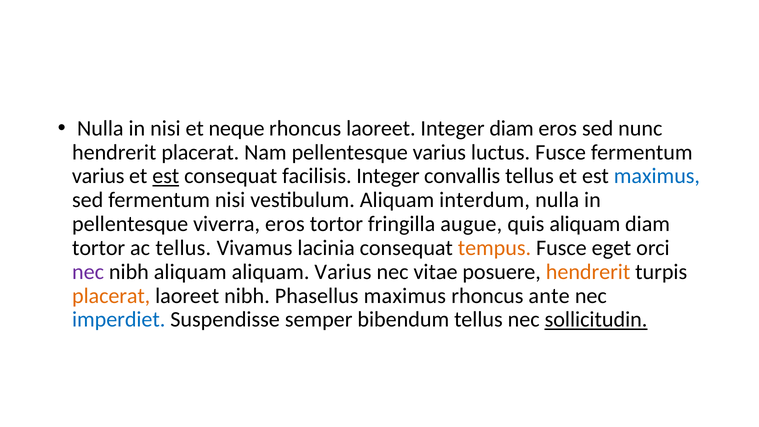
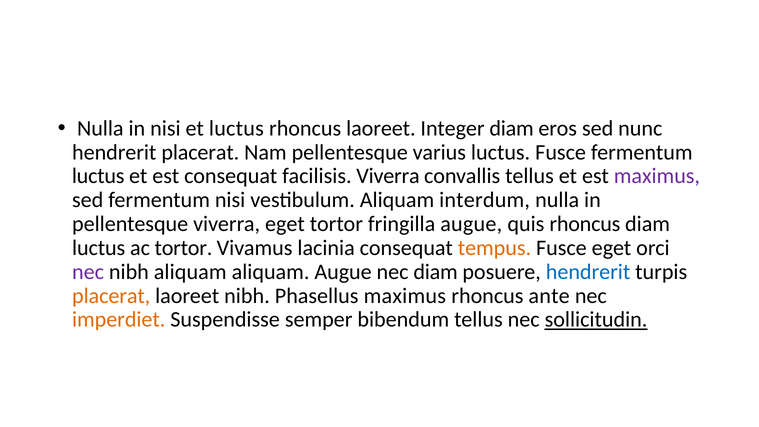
et neque: neque -> luctus
varius at (98, 176): varius -> luctus
est at (166, 176) underline: present -> none
facilisis Integer: Integer -> Viverra
maximus at (657, 176) colour: blue -> purple
viverra eros: eros -> eget
quis aliquam: aliquam -> rhoncus
tortor at (99, 248): tortor -> luctus
ac tellus: tellus -> tortor
aliquam Varius: Varius -> Augue
nec vitae: vitae -> diam
hendrerit at (588, 272) colour: orange -> blue
imperdiet colour: blue -> orange
